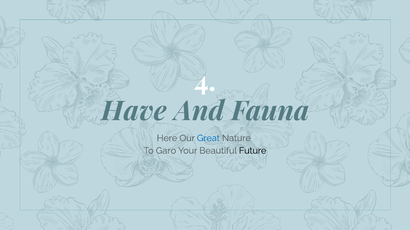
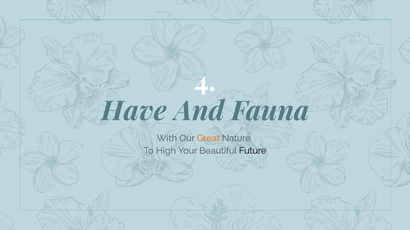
Here: Here -> With
Great colour: blue -> orange
Garo: Garo -> High
